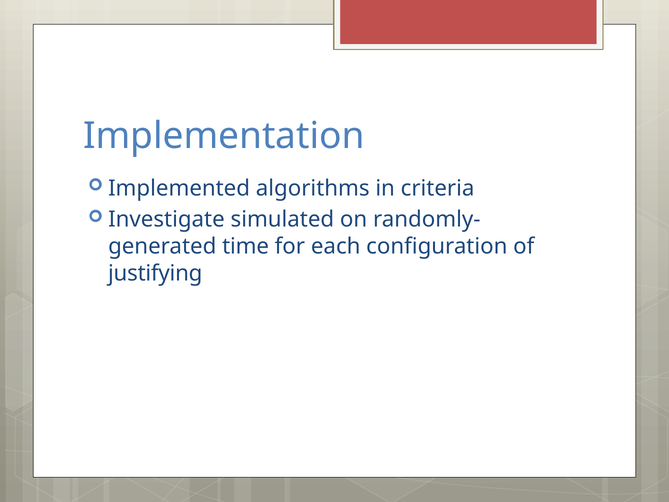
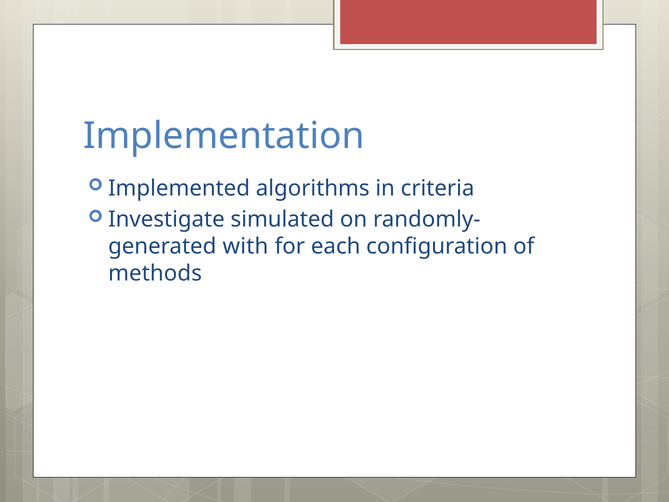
time: time -> with
justifying: justifying -> methods
